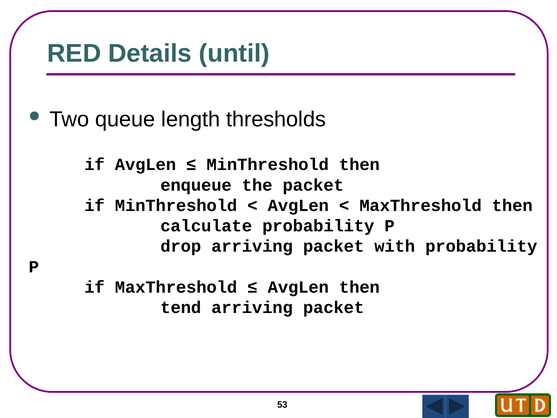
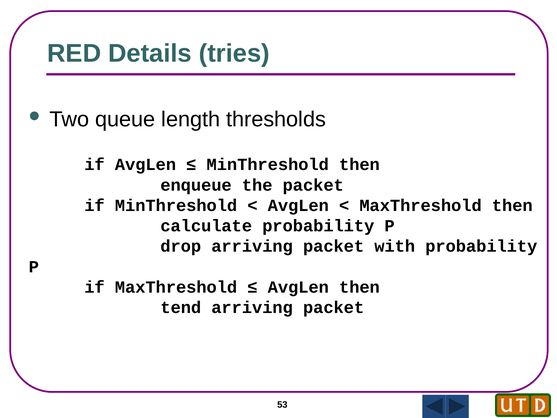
until: until -> tries
